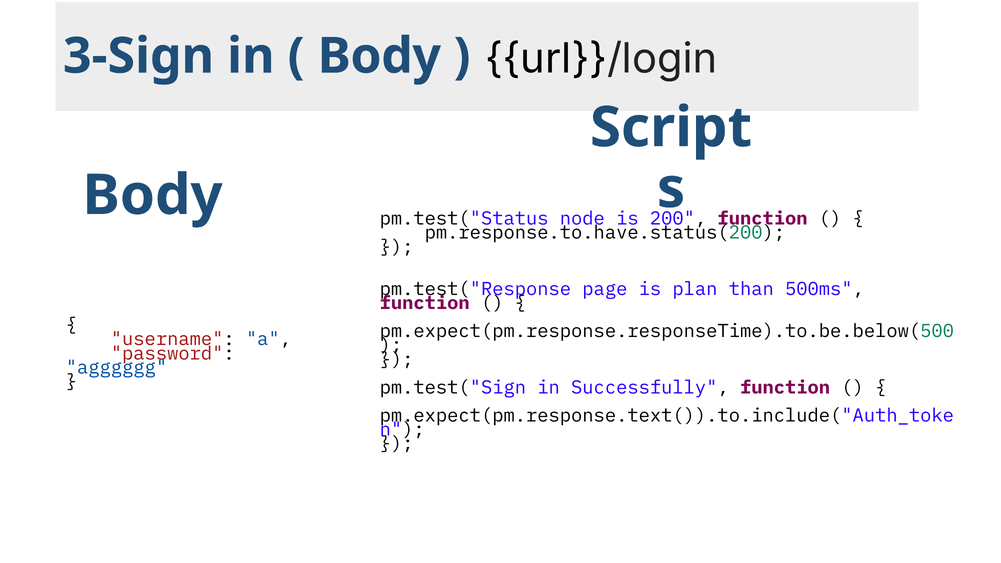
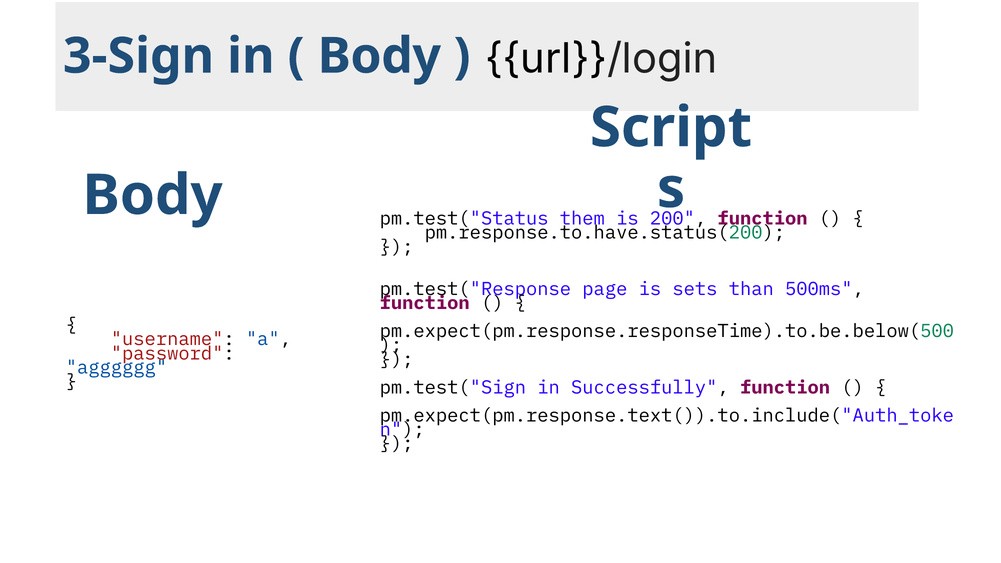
node: node -> them
plan: plan -> sets
